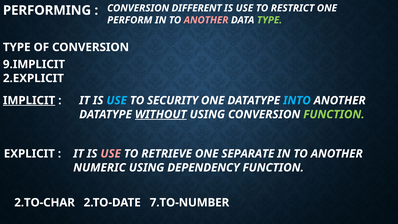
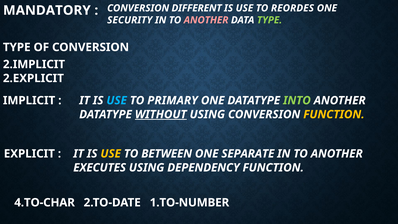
PERFORMING: PERFORMING -> MANDATORY
RESTRICT: RESTRICT -> REORDES
PERFORM: PERFORM -> SECURITY
9.IMPLICIT: 9.IMPLICIT -> 2.IMPLICIT
IMPLICIT underline: present -> none
SECURITY: SECURITY -> PRIMARY
INTO colour: light blue -> light green
FUNCTION at (334, 114) colour: light green -> yellow
USE at (111, 154) colour: pink -> yellow
RETRIEVE: RETRIEVE -> BETWEEN
NUMERIC: NUMERIC -> EXECUTES
2.TO-CHAR: 2.TO-CHAR -> 4.TO-CHAR
7.TO-NUMBER: 7.TO-NUMBER -> 1.TO-NUMBER
